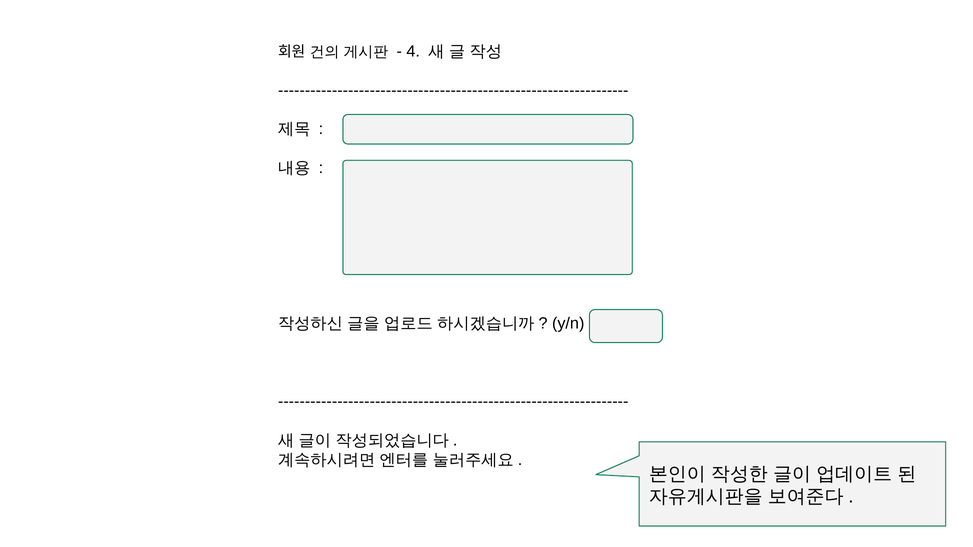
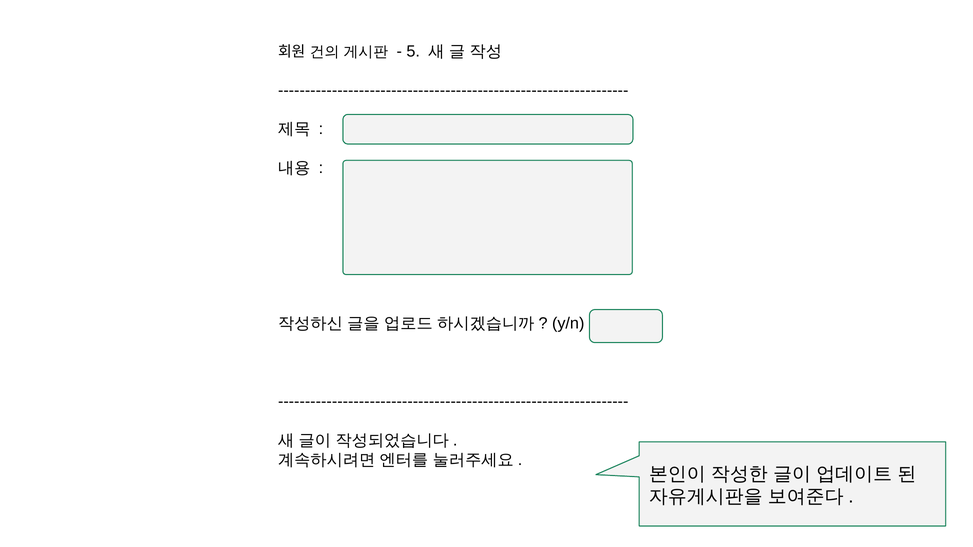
4: 4 -> 5
